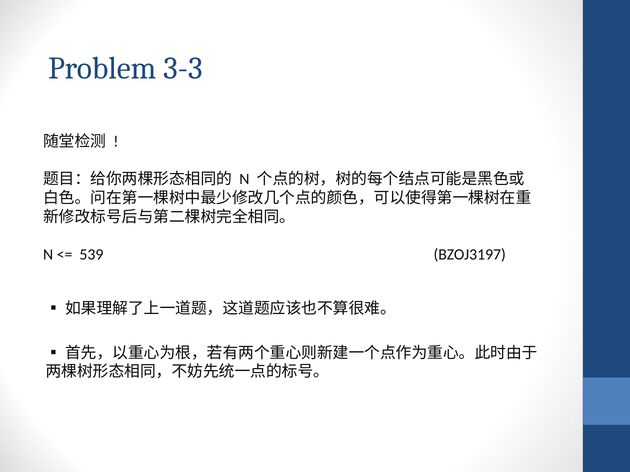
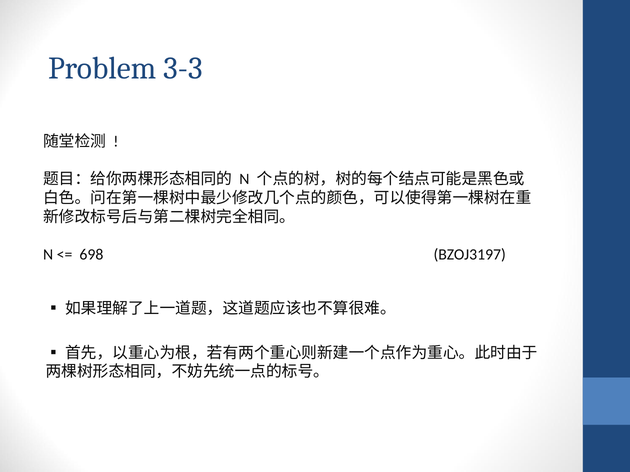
539: 539 -> 698
